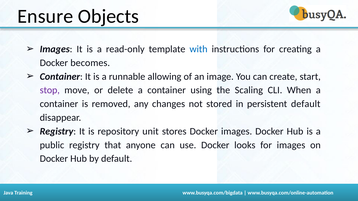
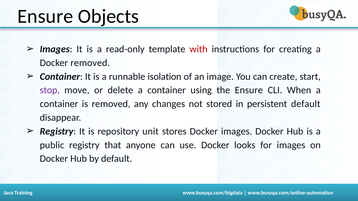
with colour: blue -> red
Docker becomes: becomes -> removed
allowing: allowing -> isolation
the Scaling: Scaling -> Ensure
